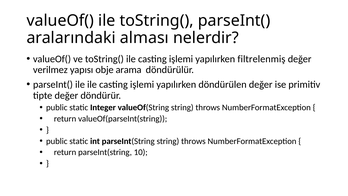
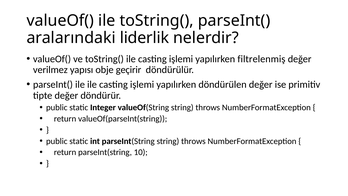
alması: alması -> liderlik
arama: arama -> geçirir
